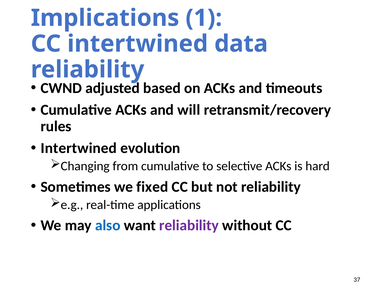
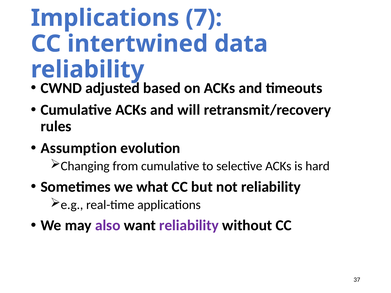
1: 1 -> 7
Intertwined at (79, 148): Intertwined -> Assumption
fixed: fixed -> what
also colour: blue -> purple
